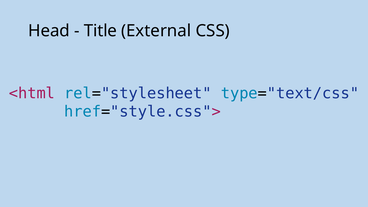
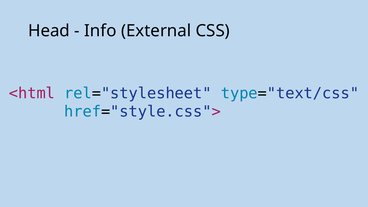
Title: Title -> Info
